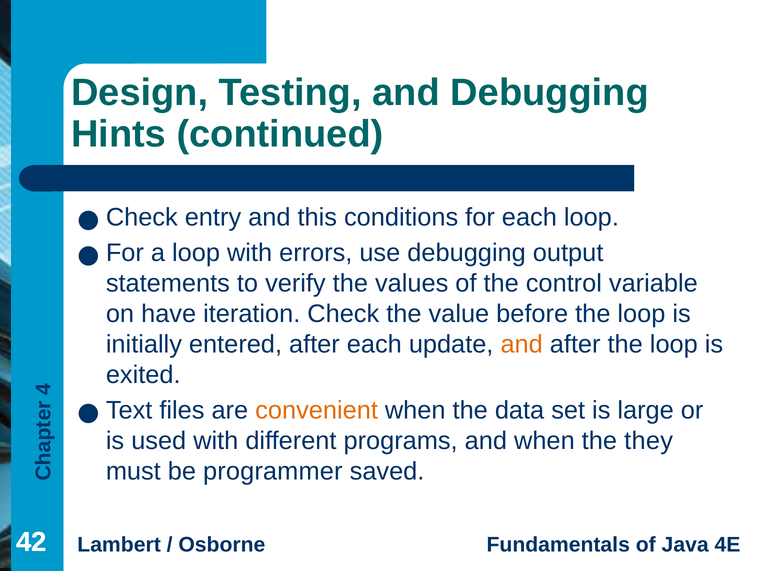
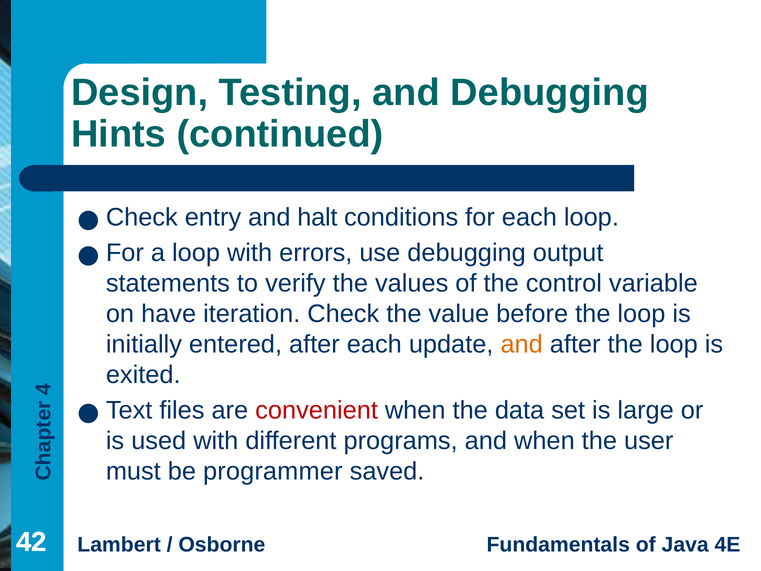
this: this -> halt
convenient colour: orange -> red
they: they -> user
